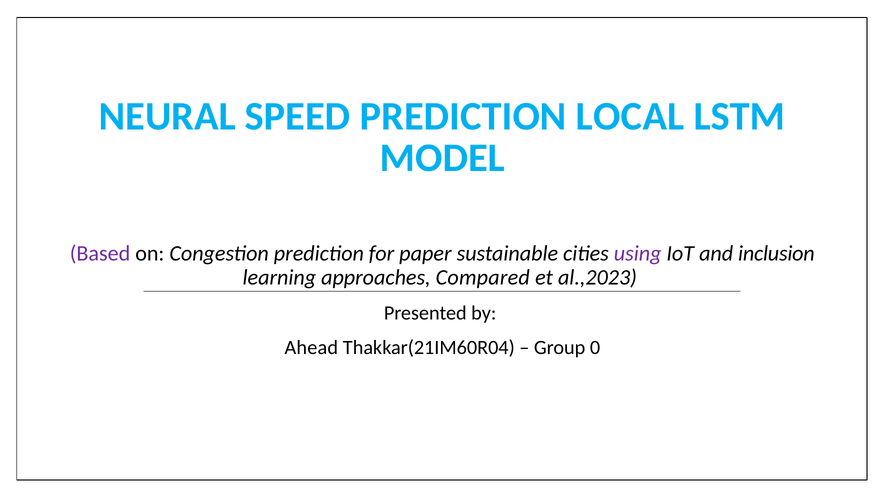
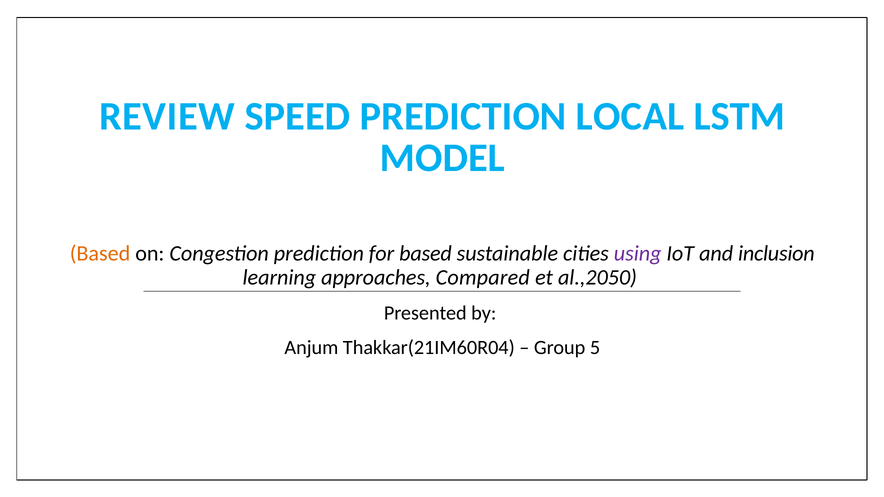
NEURAL: NEURAL -> REVIEW
Based at (100, 254) colour: purple -> orange
for paper: paper -> based
al.,2023: al.,2023 -> al.,2050
Ahead: Ahead -> Anjum
0: 0 -> 5
